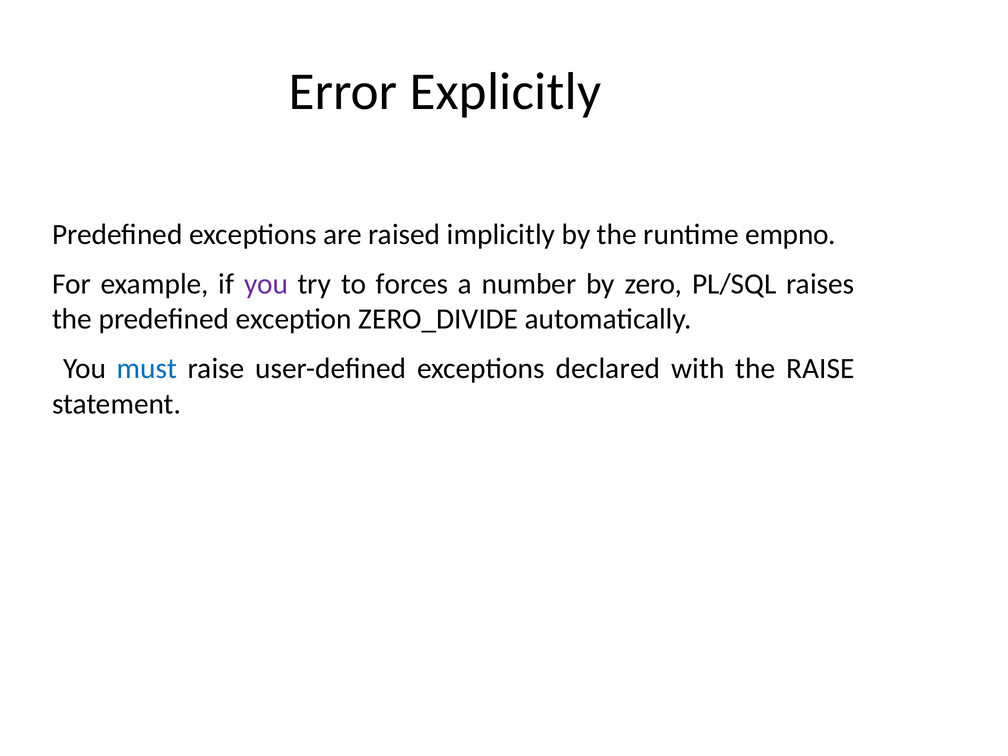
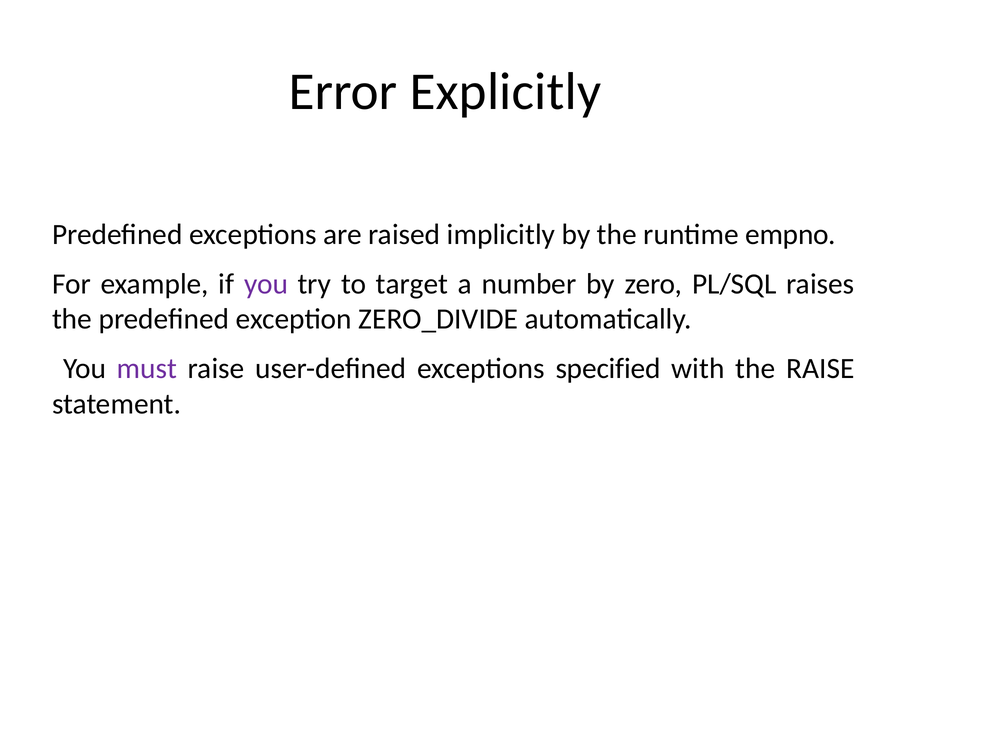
forces: forces -> target
must colour: blue -> purple
declared: declared -> specified
